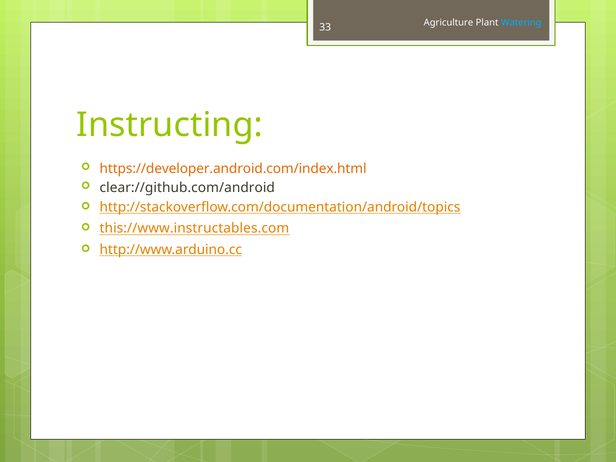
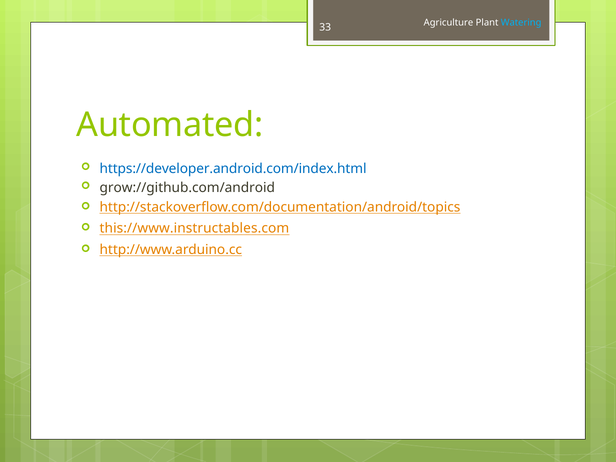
Instructing: Instructing -> Automated
https://developer.android.com/index.html colour: orange -> blue
clear://github.com/android: clear://github.com/android -> grow://github.com/android
